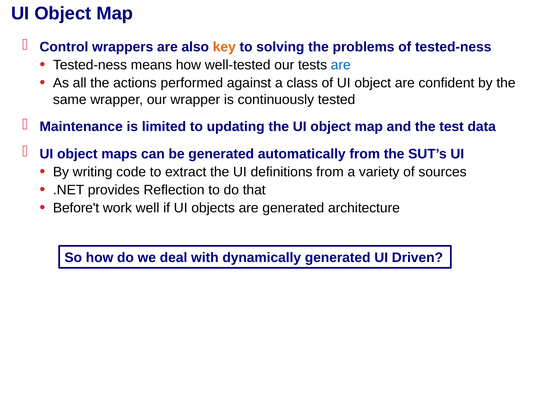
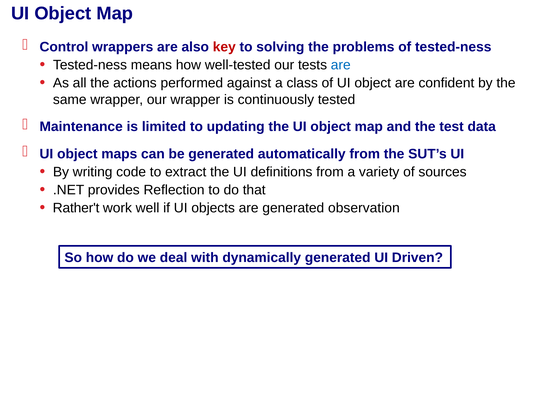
key colour: orange -> red
Before't: Before't -> Rather't
architecture: architecture -> observation
